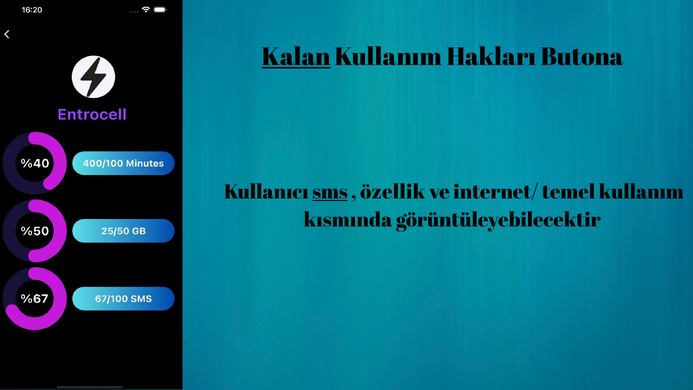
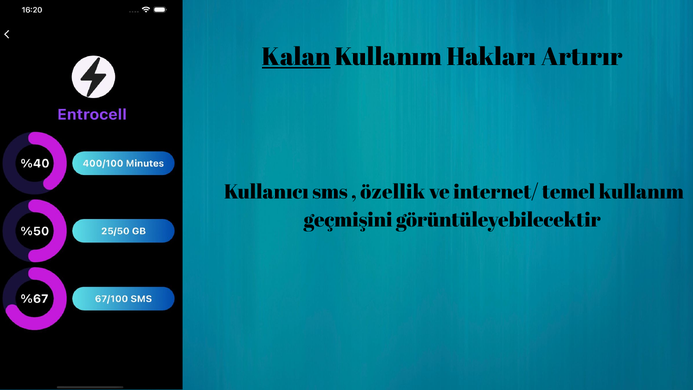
Butona: Butona -> Artırır
sms underline: present -> none
kısmında: kısmında -> geçmişini
